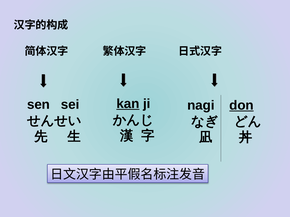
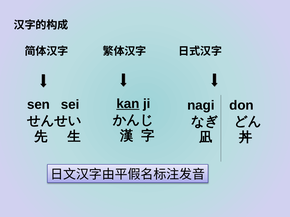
don underline: present -> none
